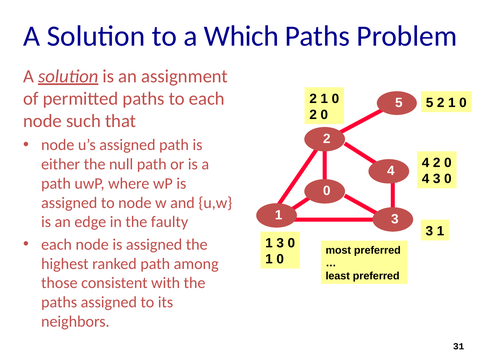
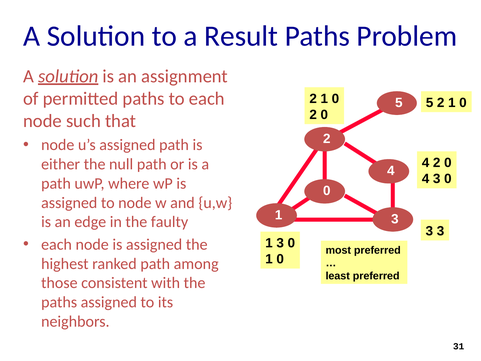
Which: Which -> Result
3 1: 1 -> 3
